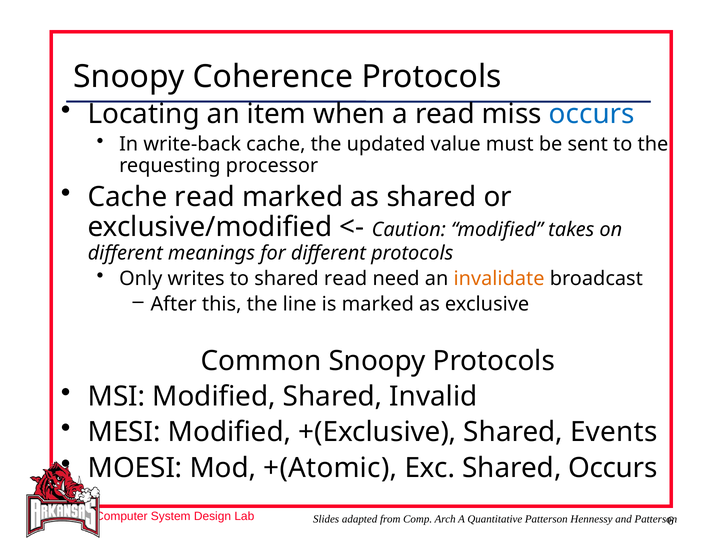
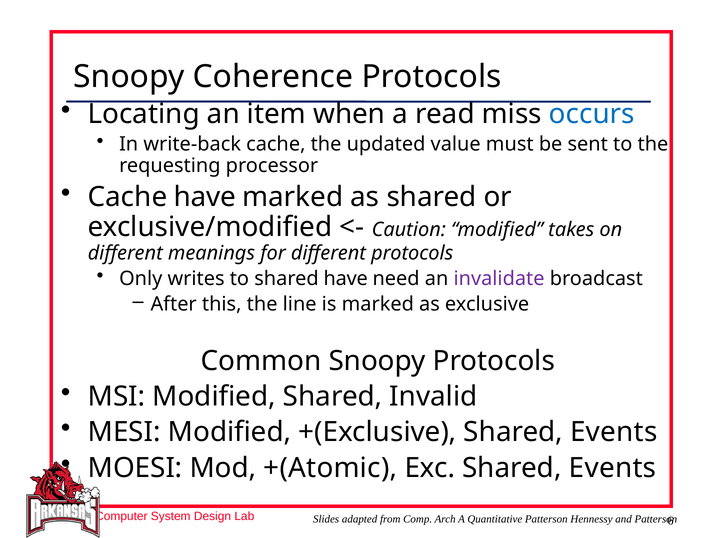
Cache read: read -> have
shared read: read -> have
invalidate colour: orange -> purple
Exc Shared Occurs: Occurs -> Events
